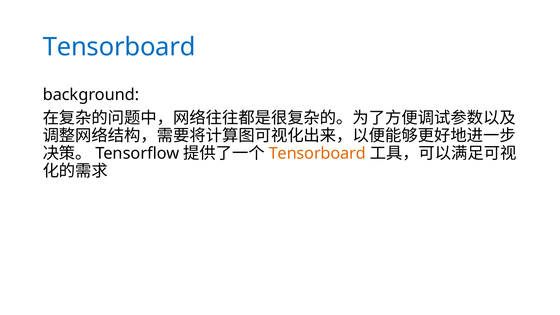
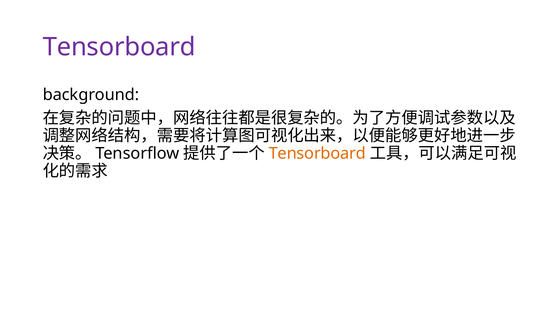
Tensorboard at (119, 47) colour: blue -> purple
